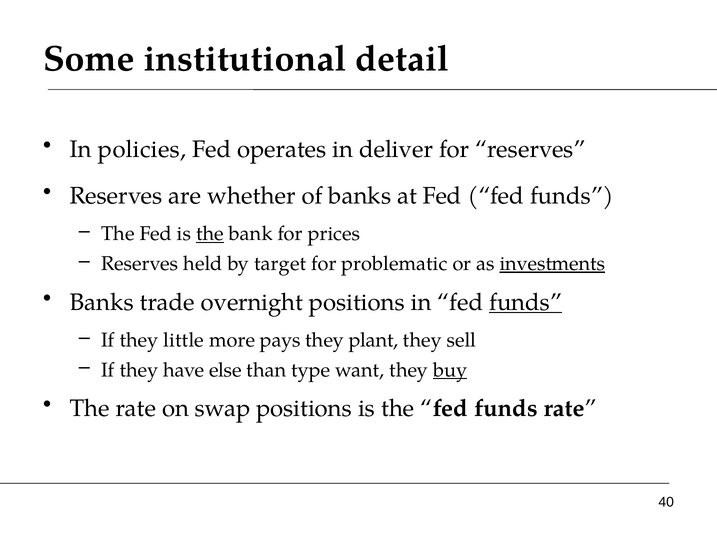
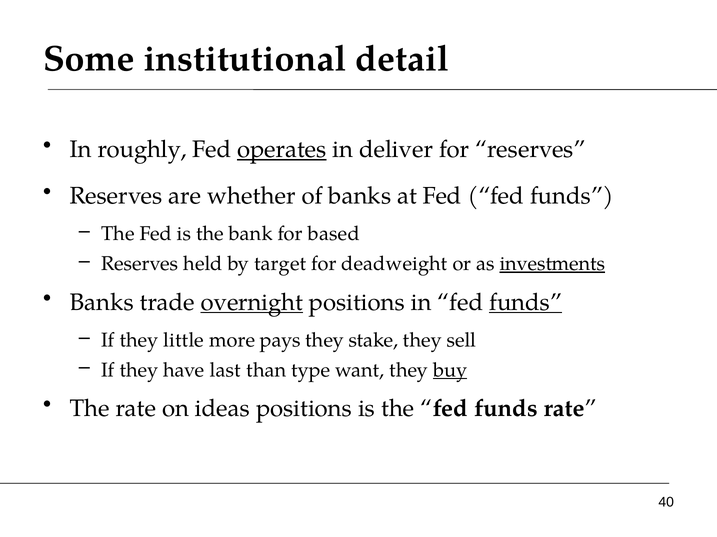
policies: policies -> roughly
operates underline: none -> present
the at (210, 234) underline: present -> none
prices: prices -> based
problematic: problematic -> deadweight
overnight underline: none -> present
plant: plant -> stake
else: else -> last
swap: swap -> ideas
